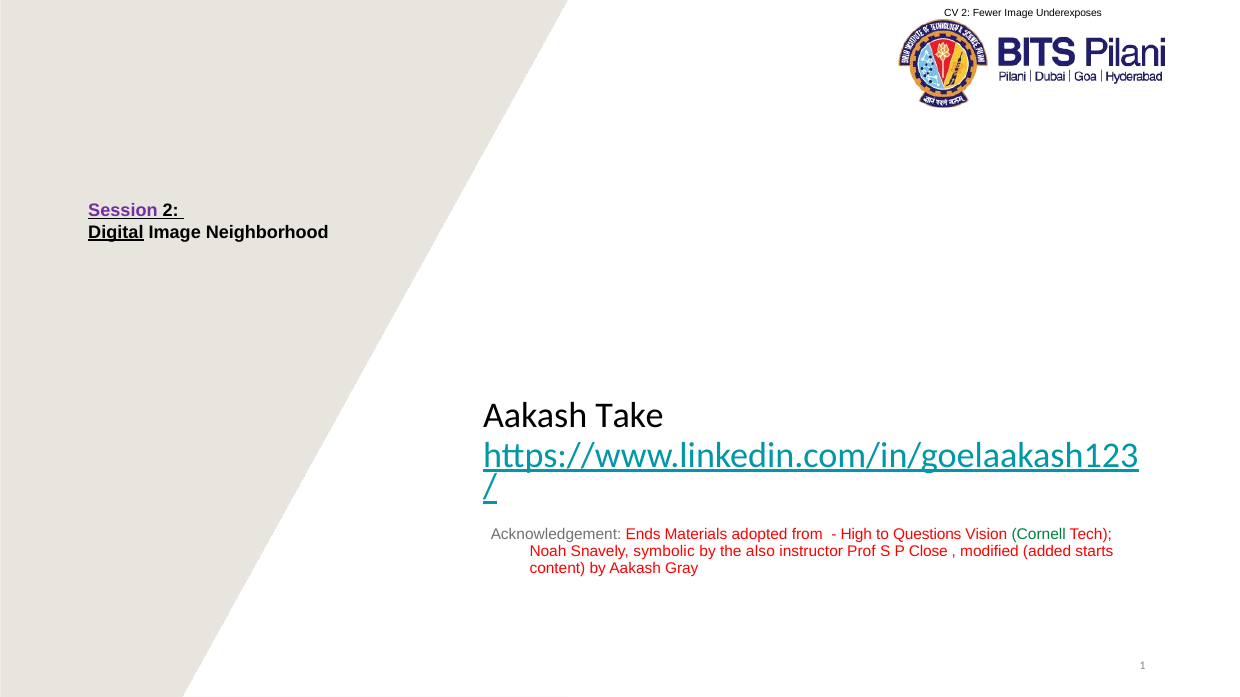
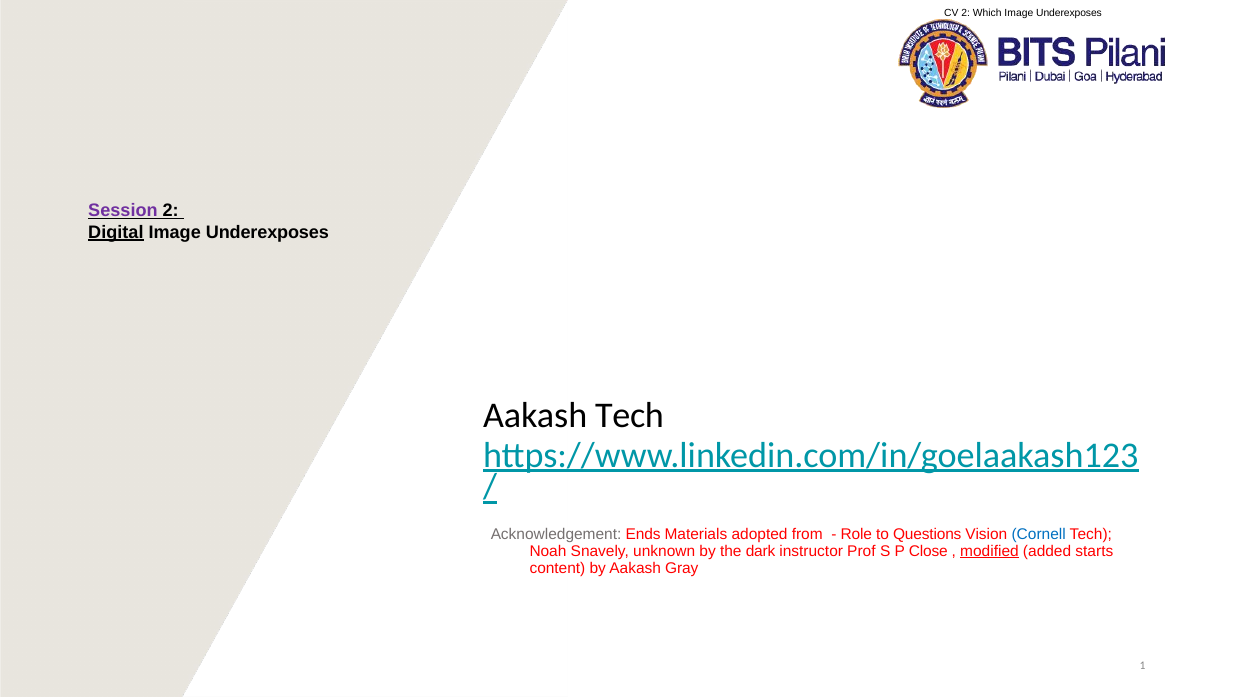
Fewer: Fewer -> Which
Neighborhood at (267, 232): Neighborhood -> Underexposes
Aakash Take: Take -> Tech
High: High -> Role
Cornell colour: green -> blue
symbolic: symbolic -> unknown
also: also -> dark
modified underline: none -> present
